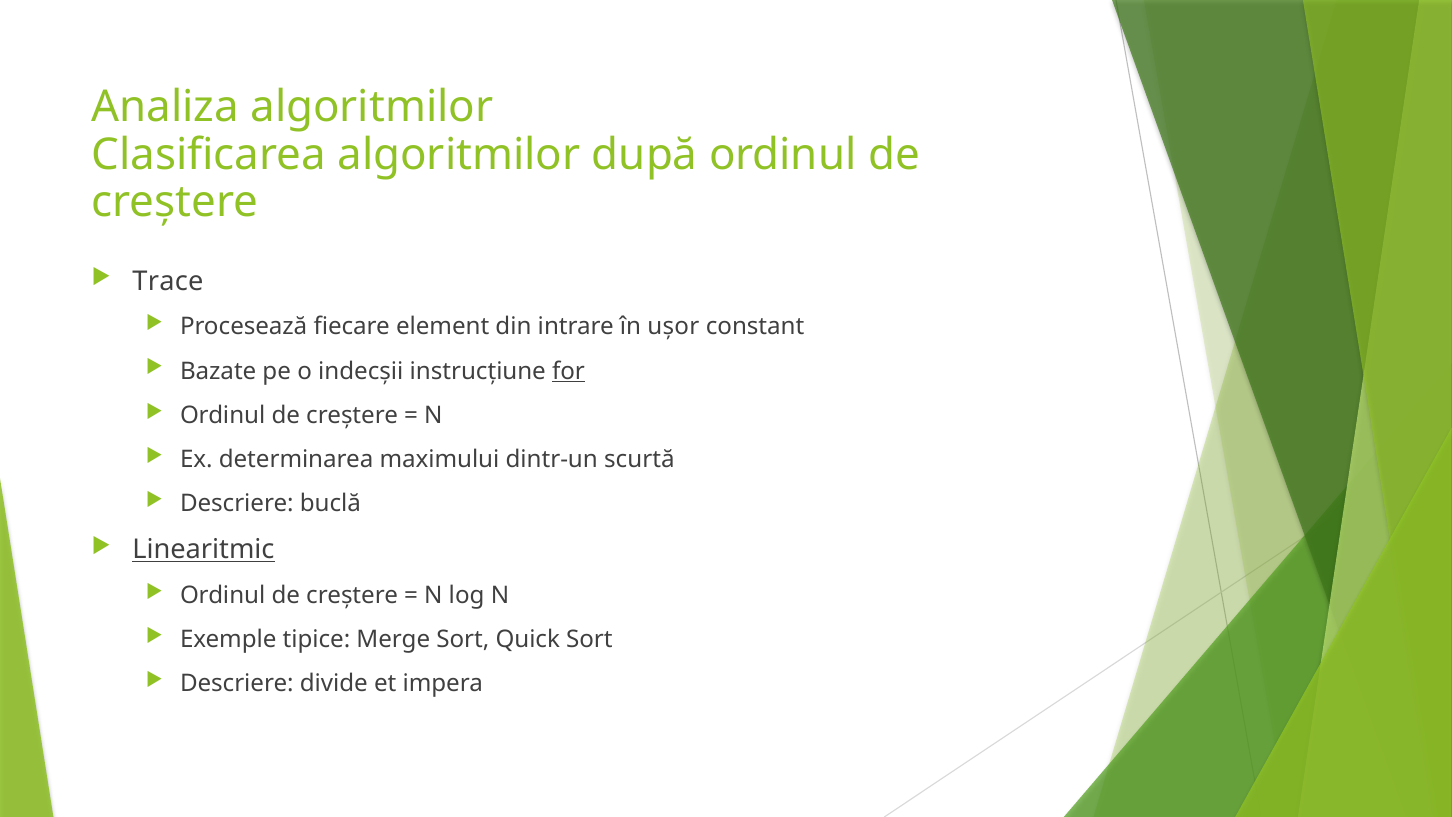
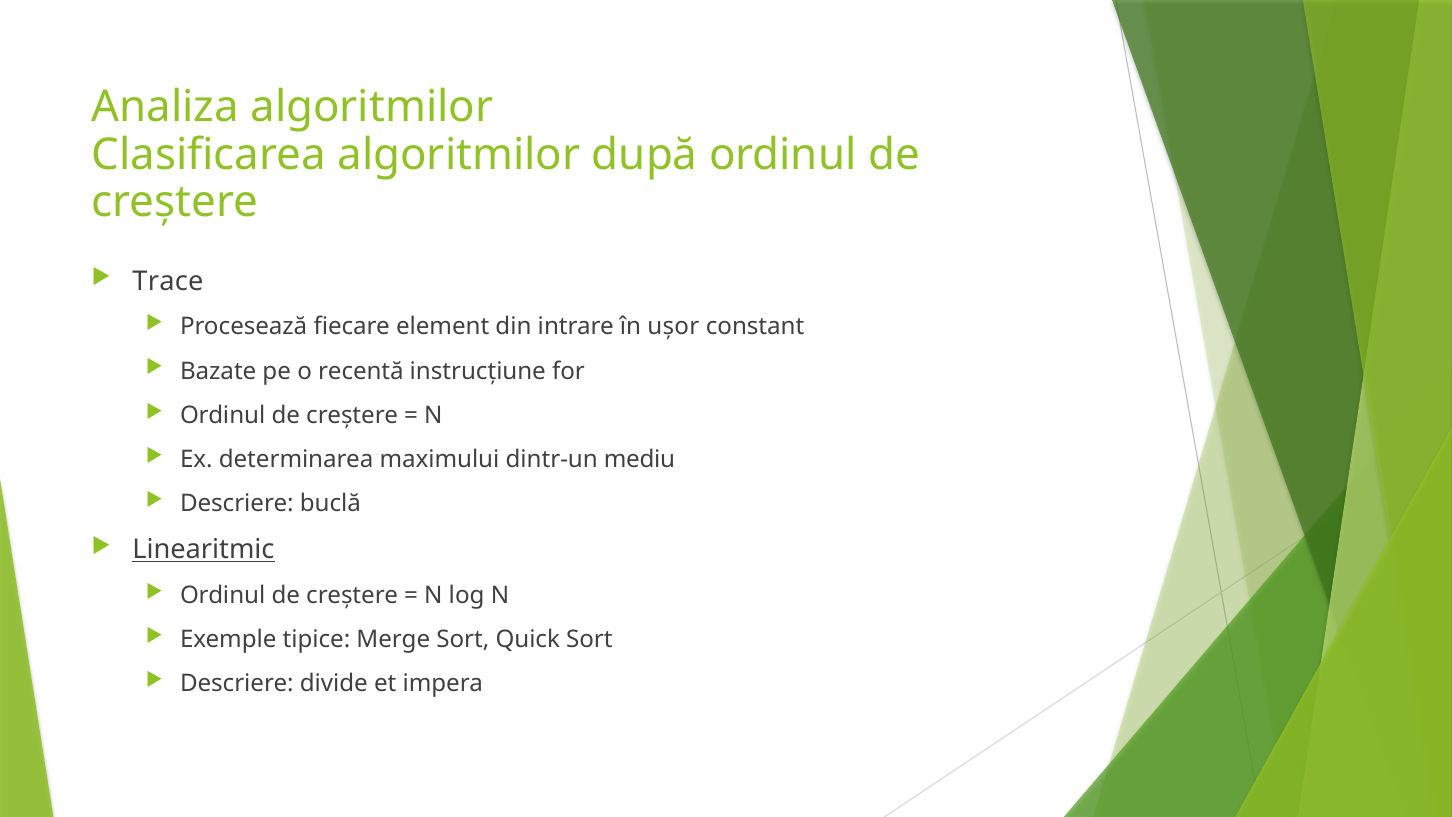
indecșii: indecșii -> recentă
for underline: present -> none
scurtă: scurtă -> mediu
